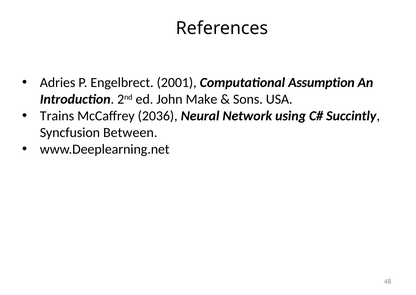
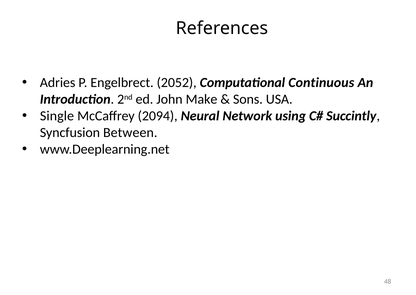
2001: 2001 -> 2052
Assumption: Assumption -> Continuous
Trains: Trains -> Single
2036: 2036 -> 2094
